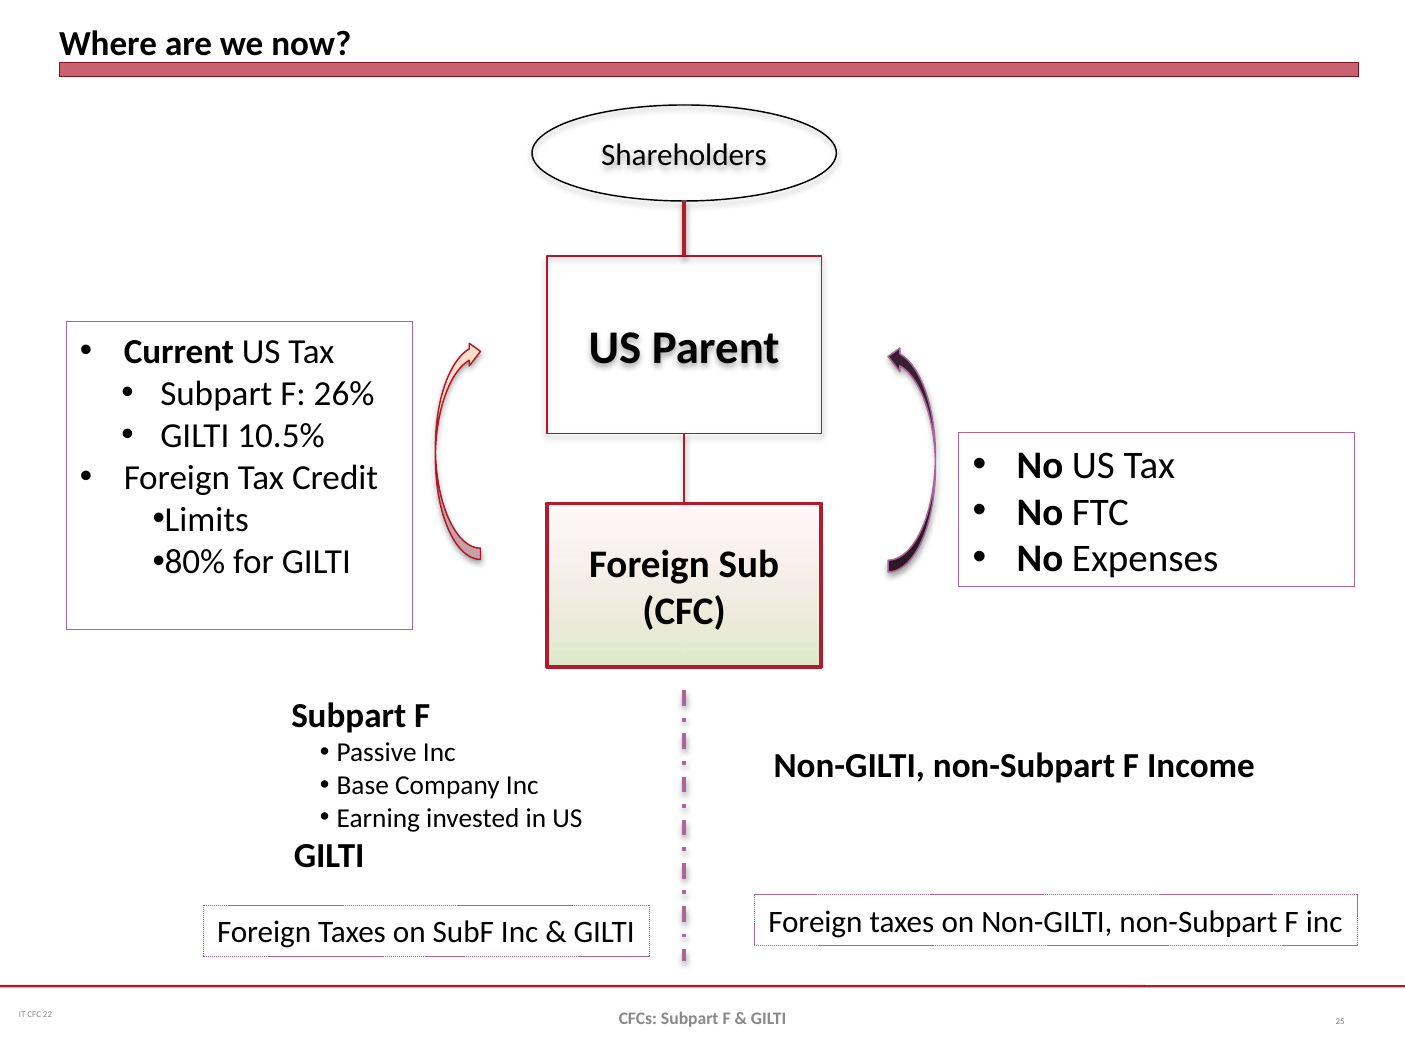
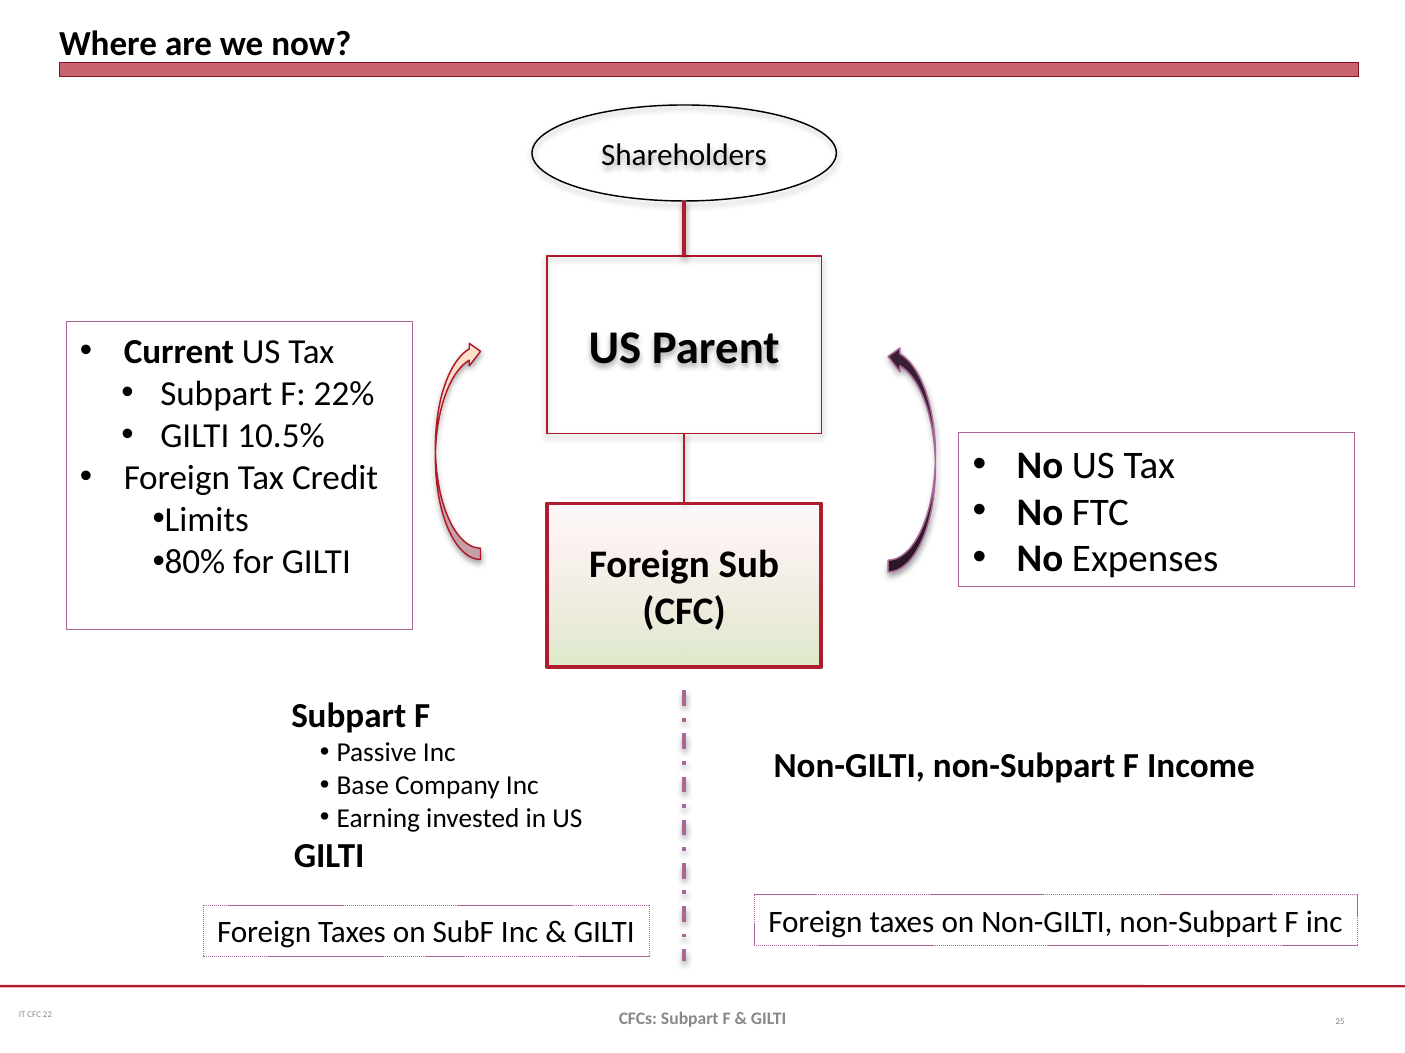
26%: 26% -> 22%
